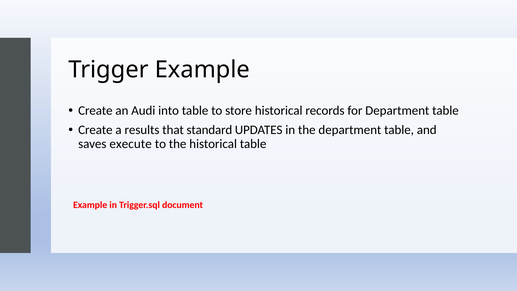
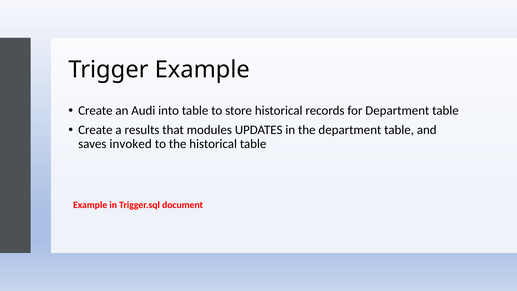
standard: standard -> modules
execute: execute -> invoked
